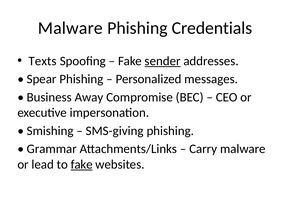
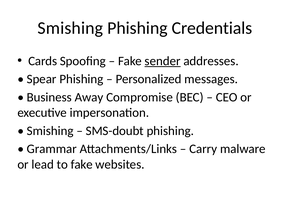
Malware at (70, 28): Malware -> Smishing
Texts: Texts -> Cards
SMS-giving: SMS-giving -> SMS-doubt
fake at (82, 164) underline: present -> none
